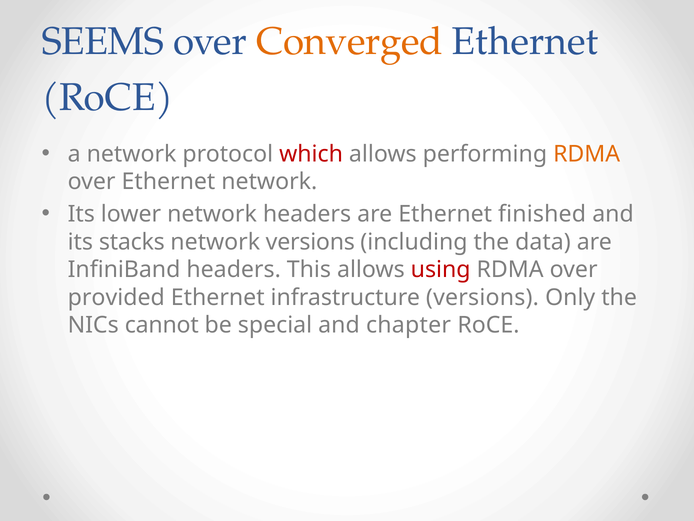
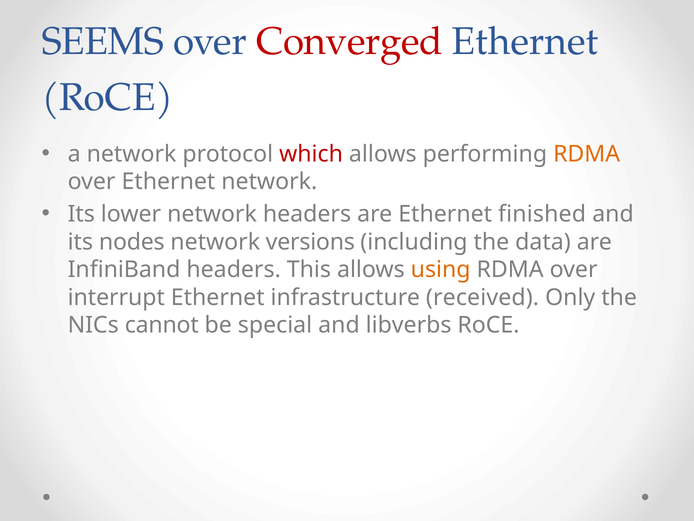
Converged colour: orange -> red
stacks: stacks -> nodes
using colour: red -> orange
provided: provided -> interrupt
infrastructure versions: versions -> received
chapter: chapter -> libverbs
